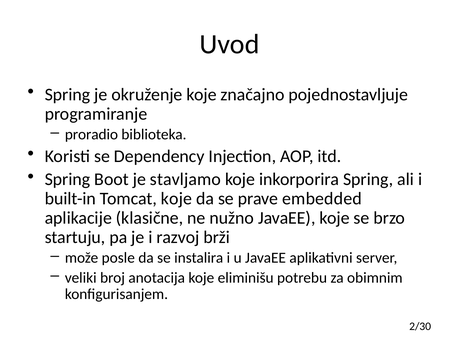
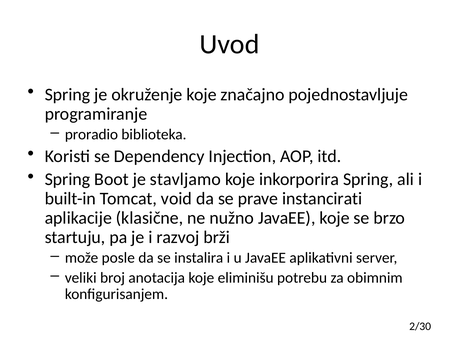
Tomcat koje: koje -> void
embedded: embedded -> instancirati
